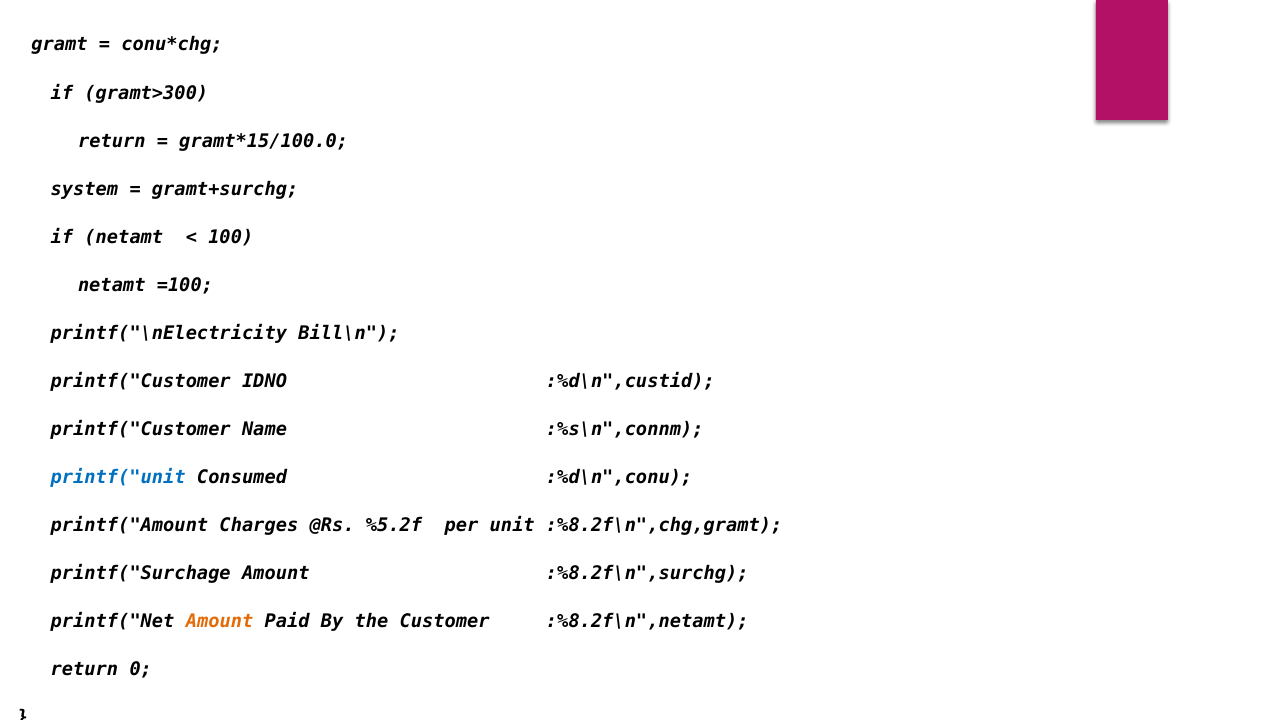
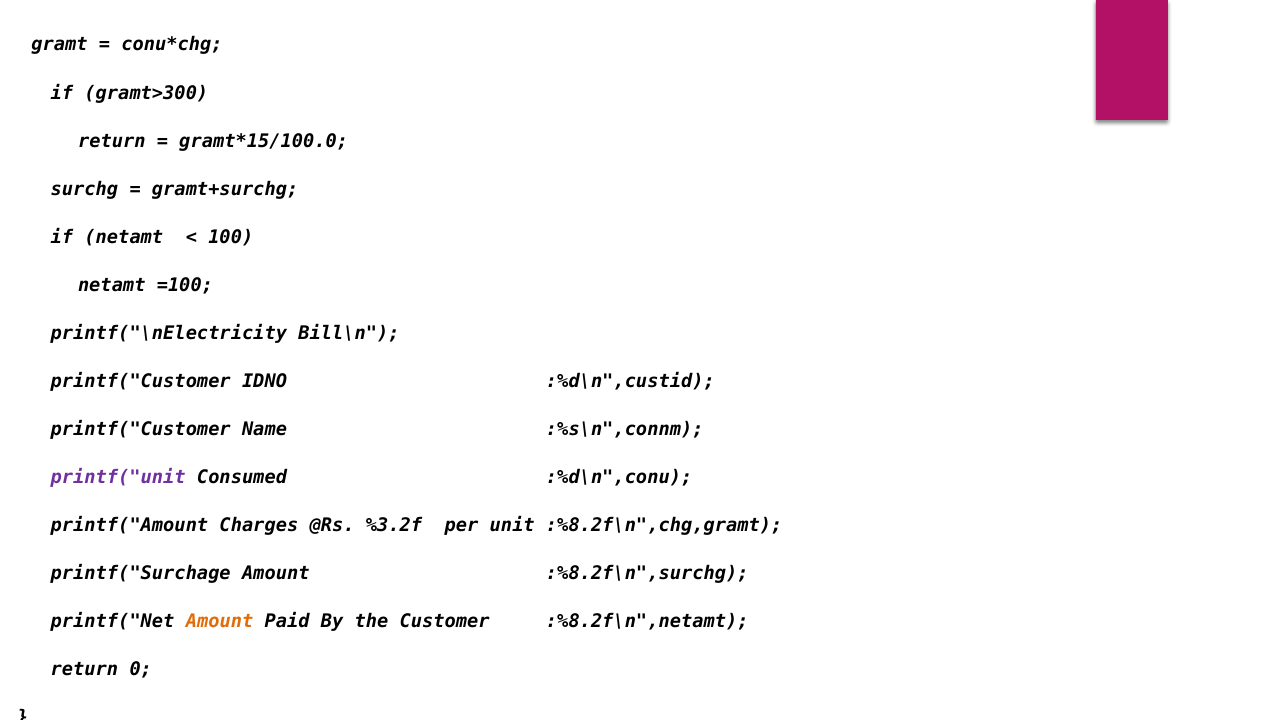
system: system -> surchg
printf("unit colour: blue -> purple
%5.2f: %5.2f -> %3.2f
